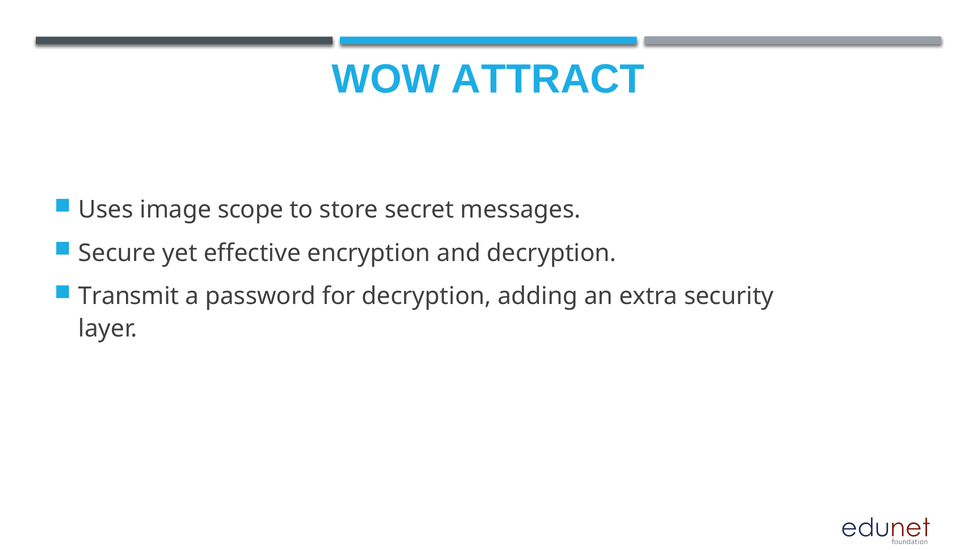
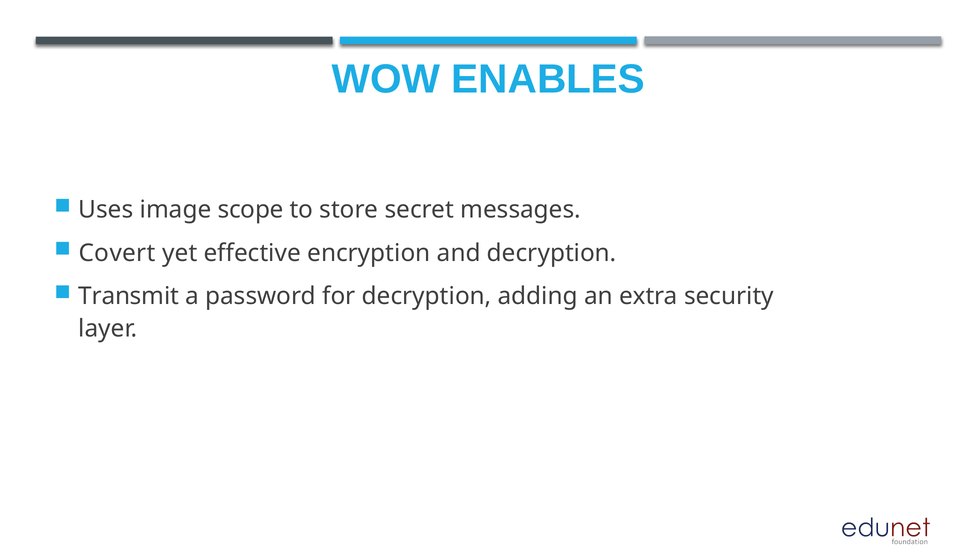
ATTRACT: ATTRACT -> ENABLES
Secure: Secure -> Covert
